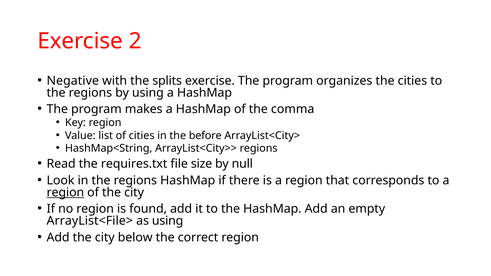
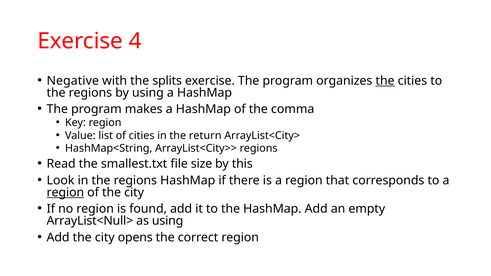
2: 2 -> 4
the at (385, 81) underline: none -> present
before: before -> return
requires.txt: requires.txt -> smallest.txt
null: null -> this
ArrayList<File>: ArrayList<File> -> ArrayList<Null>
below: below -> opens
